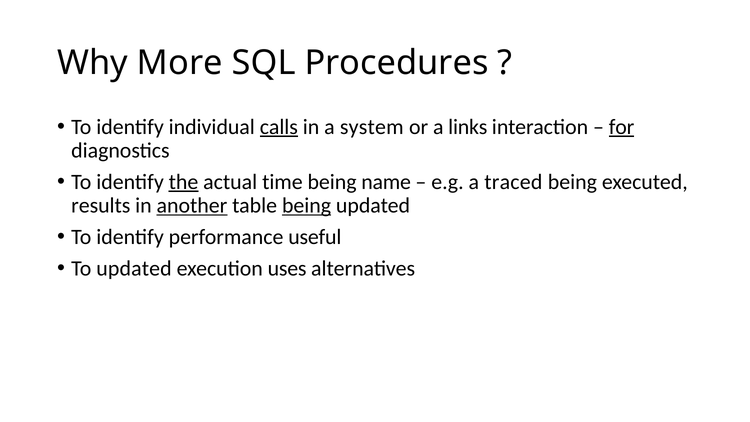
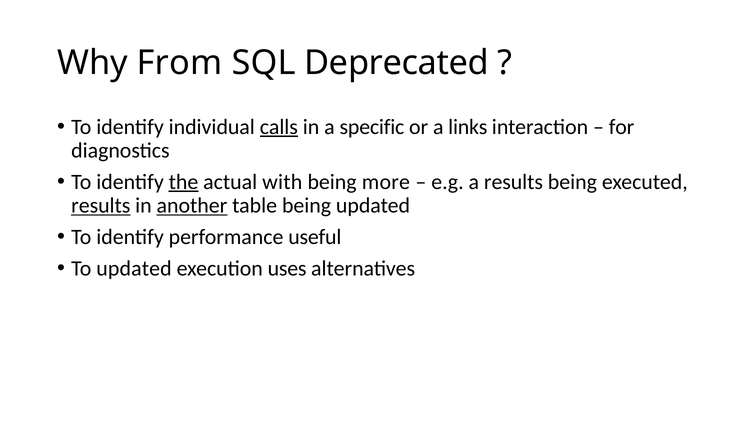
More: More -> From
Procedures: Procedures -> Deprecated
system: system -> specific
for underline: present -> none
time: time -> with
name: name -> more
a traced: traced -> results
results at (101, 206) underline: none -> present
being at (307, 206) underline: present -> none
